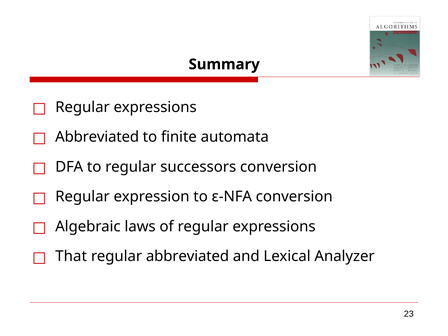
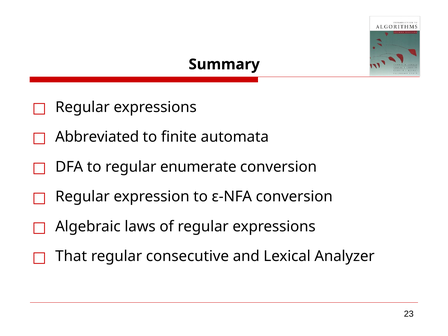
successors: successors -> enumerate
regular abbreviated: abbreviated -> consecutive
